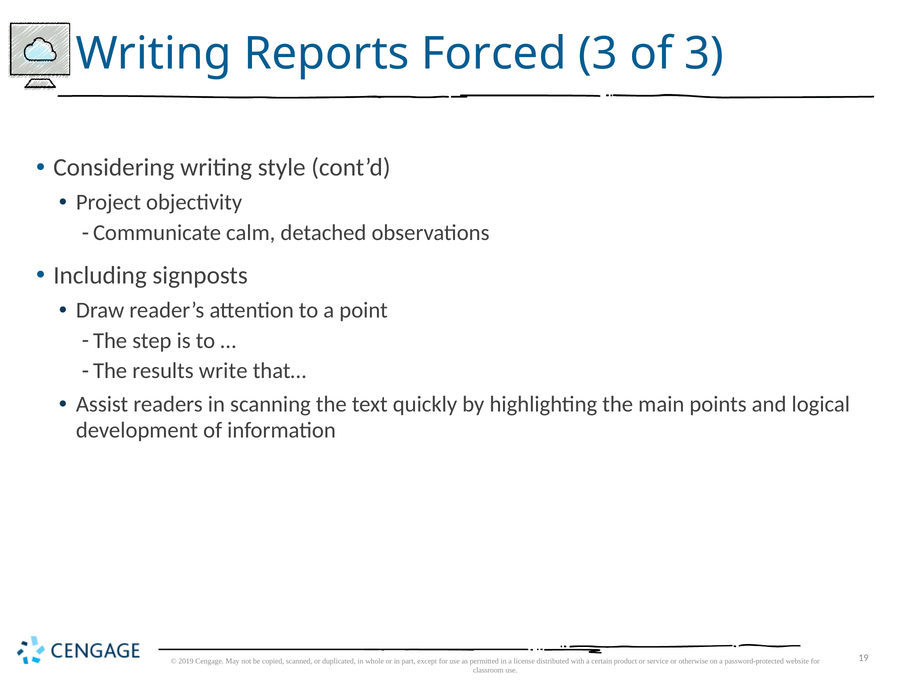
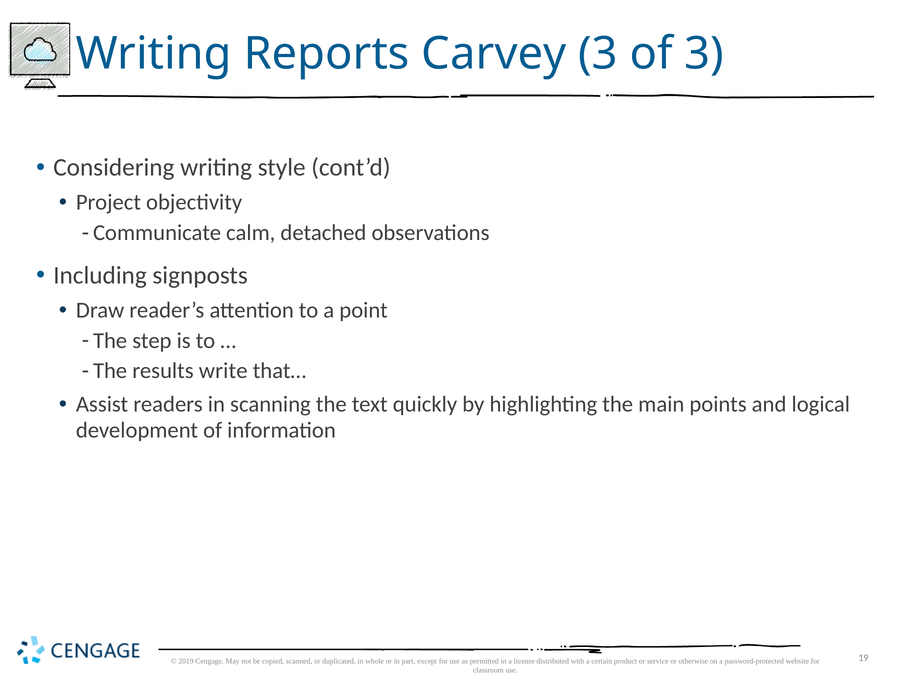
Forced: Forced -> Carvey
